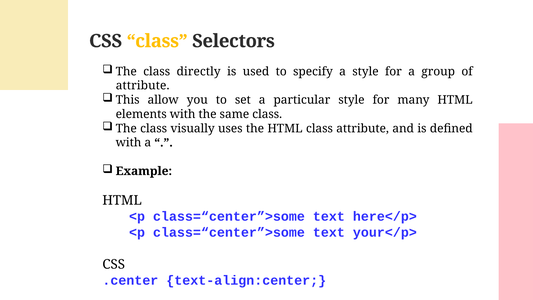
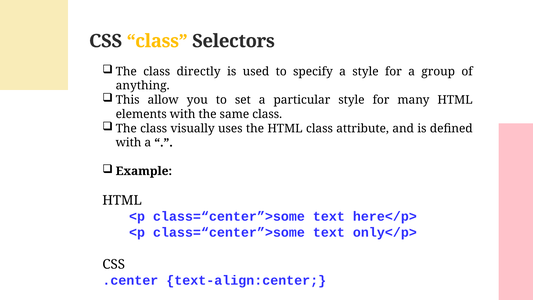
attribute at (143, 86): attribute -> anything
your</p>: your</p> -> only</p>
